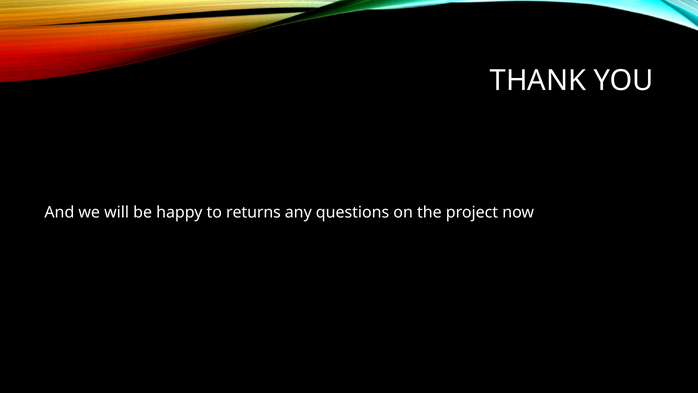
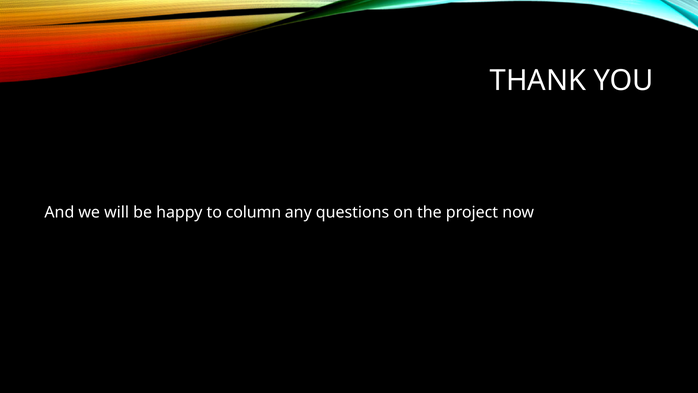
returns: returns -> column
